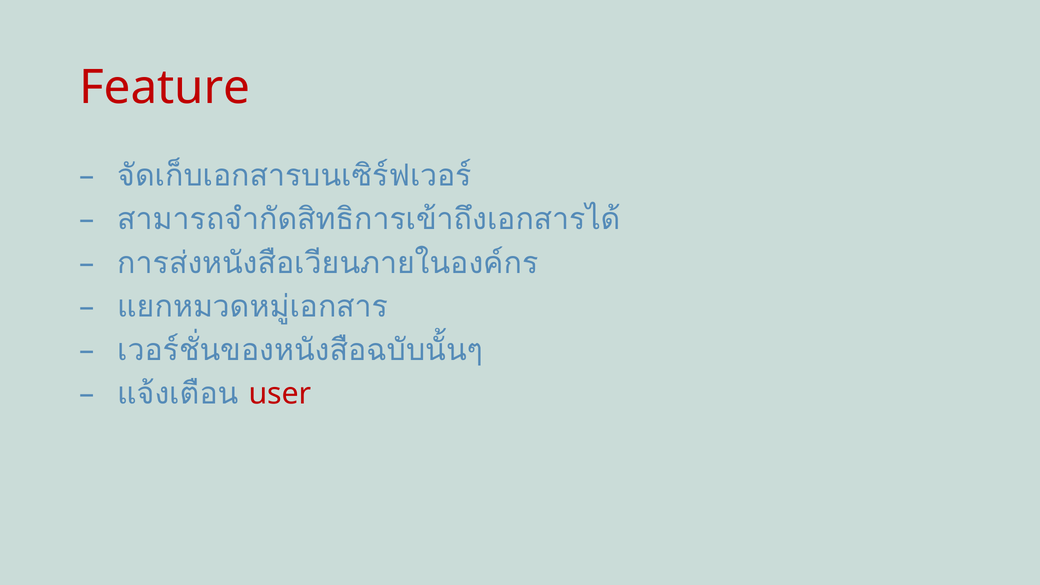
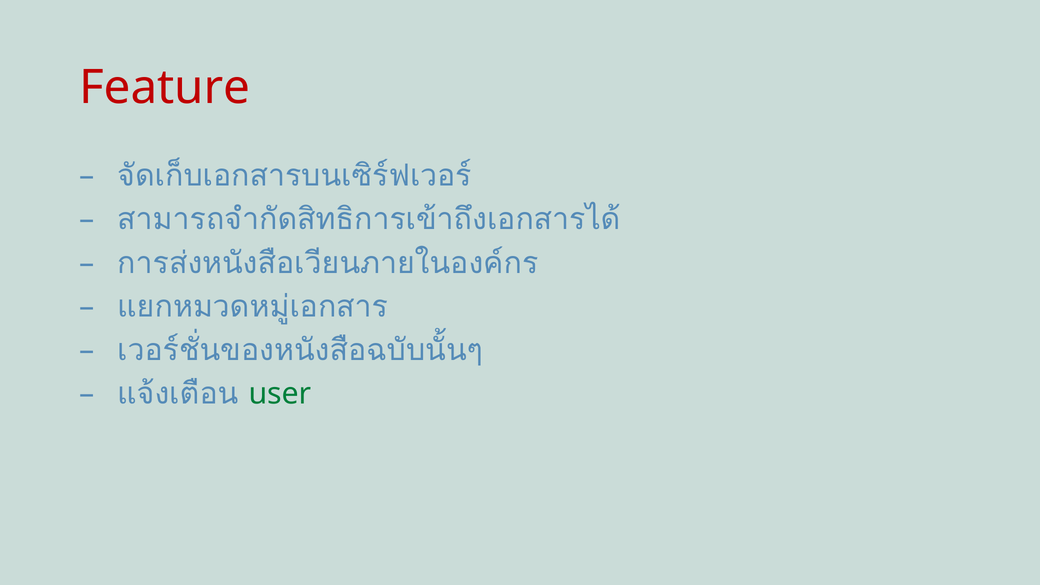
user colour: red -> green
